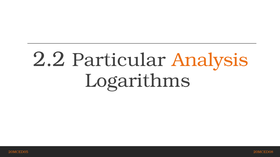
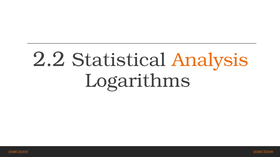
Particular: Particular -> Statistical
